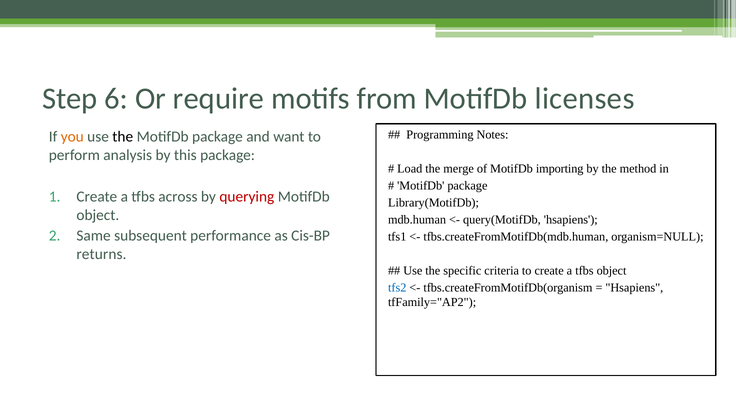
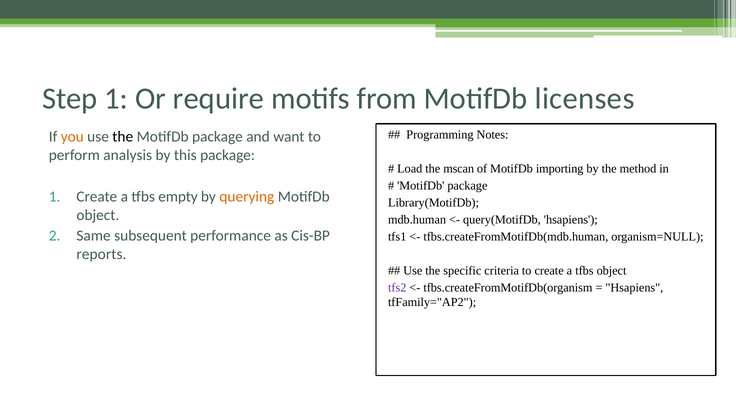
Step 6: 6 -> 1
merge: merge -> mscan
across: across -> empty
querying colour: red -> orange
returns: returns -> reports
tfs2 colour: blue -> purple
